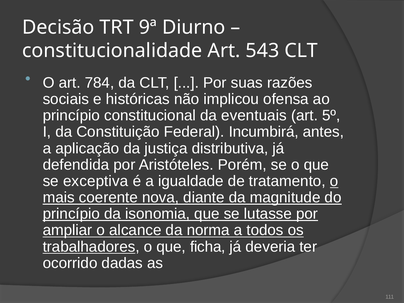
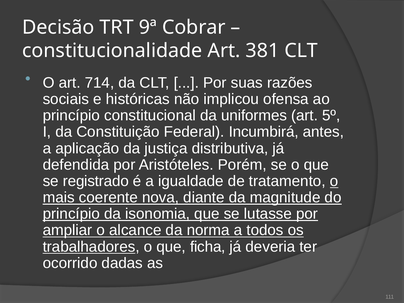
Diurno: Diurno -> Cobrar
543: 543 -> 381
784: 784 -> 714
eventuais: eventuais -> uniformes
exceptiva: exceptiva -> registrado
